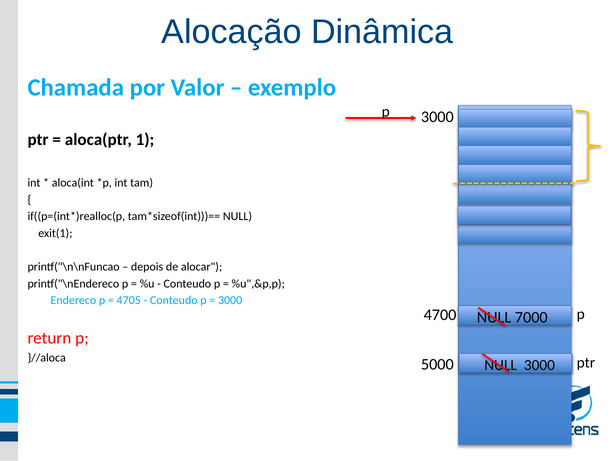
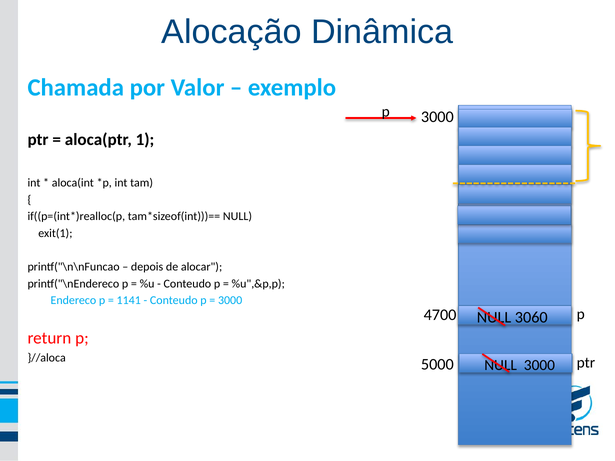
4705: 4705 -> 1141
7000: 7000 -> 3060
